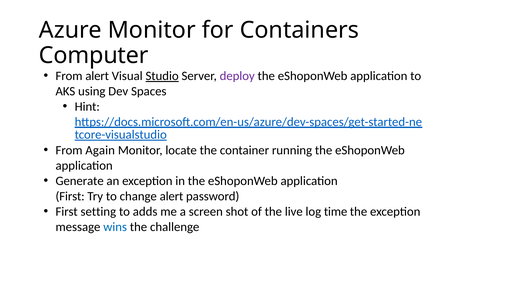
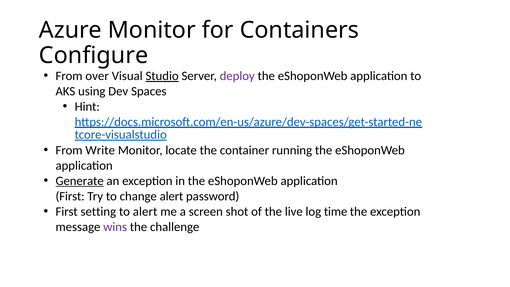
Computer: Computer -> Configure
From alert: alert -> over
Again: Again -> Write
Generate underline: none -> present
to adds: adds -> alert
wins colour: blue -> purple
